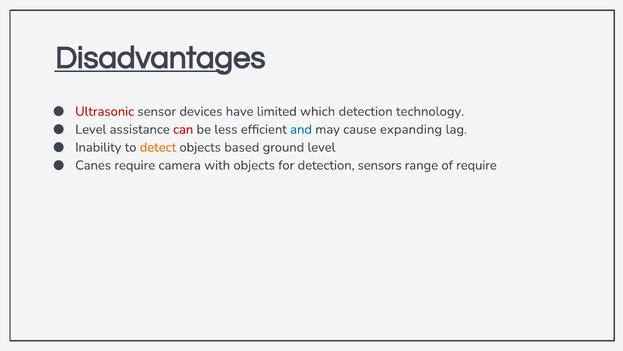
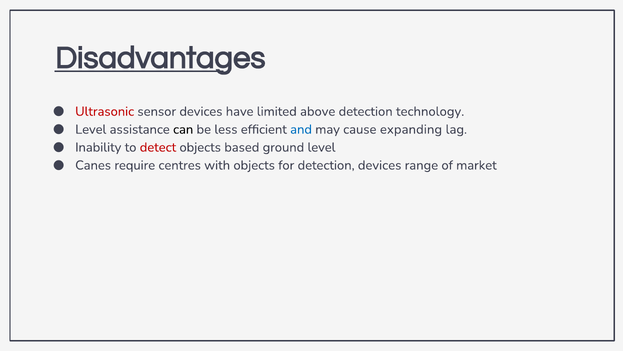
which: which -> above
can colour: red -> black
detect colour: orange -> red
camera: camera -> centres
detection sensors: sensors -> devices
of require: require -> market
